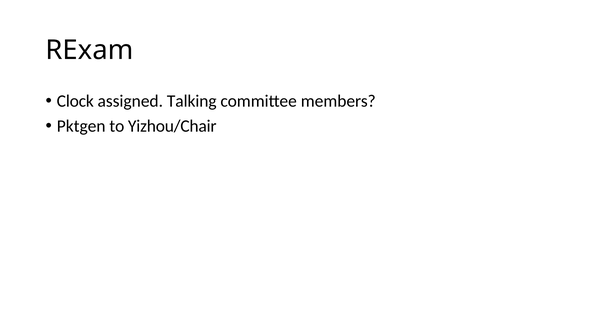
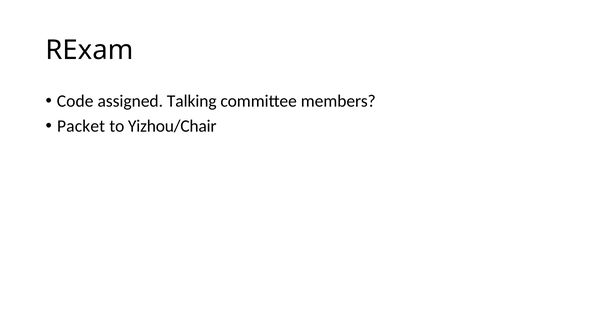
Clock: Clock -> Code
Pktgen: Pktgen -> Packet
